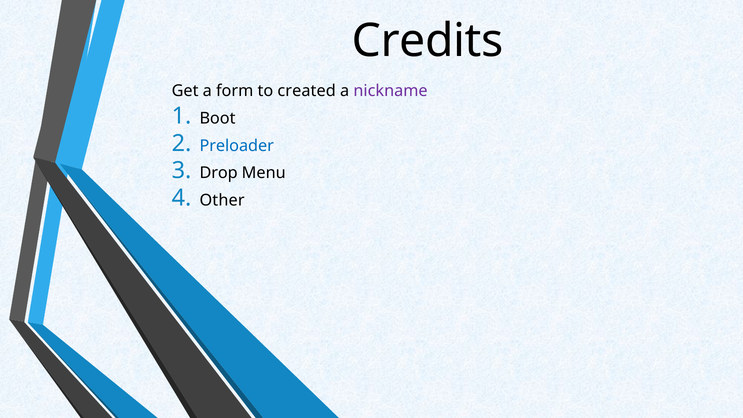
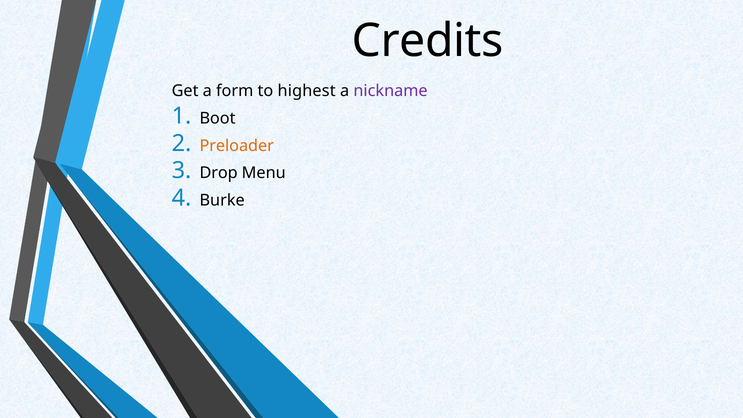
created: created -> highest
Preloader colour: blue -> orange
Other: Other -> Burke
